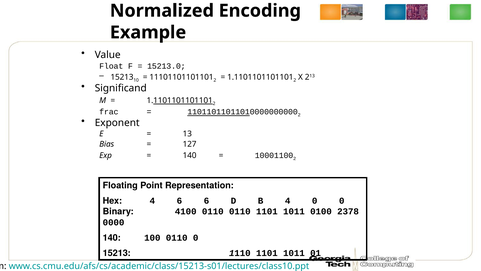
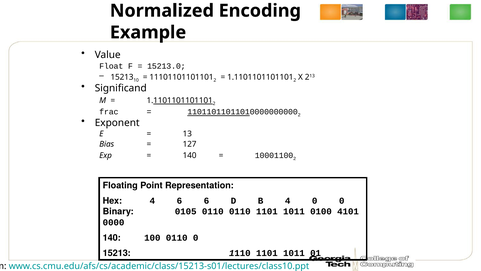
4100: 4100 -> 0105
2378: 2378 -> 4101
